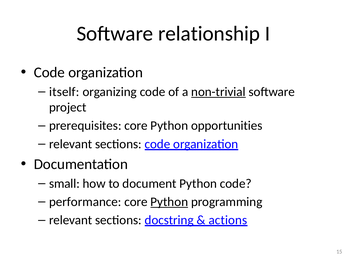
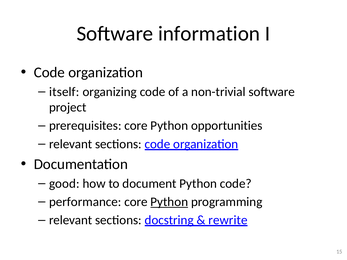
relationship: relationship -> information
non-trivial underline: present -> none
small: small -> good
actions: actions -> rewrite
